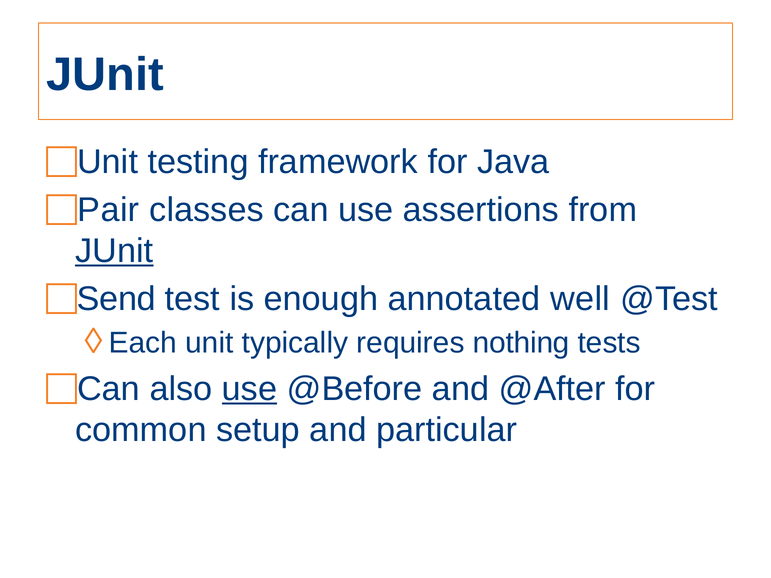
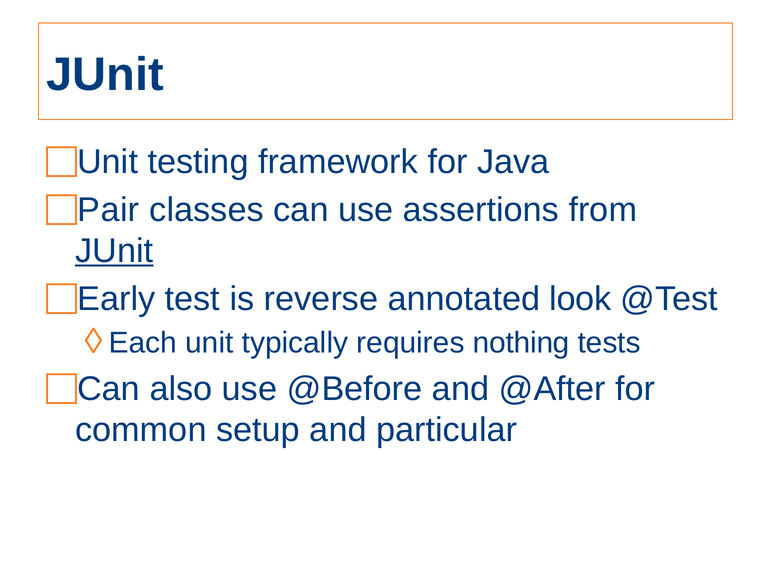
Send: Send -> Early
enough: enough -> reverse
well: well -> look
use at (250, 389) underline: present -> none
